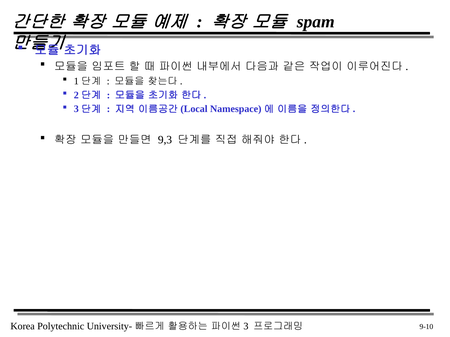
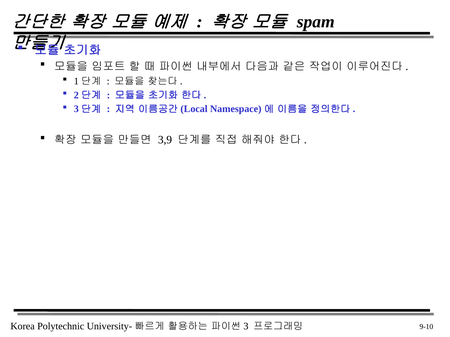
9,3: 9,3 -> 3,9
